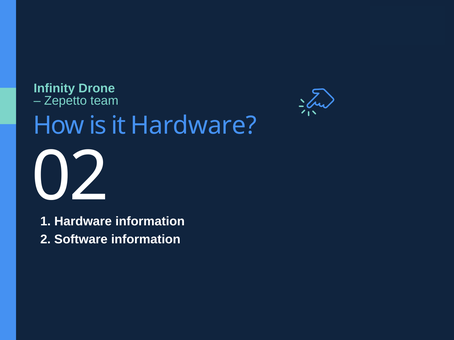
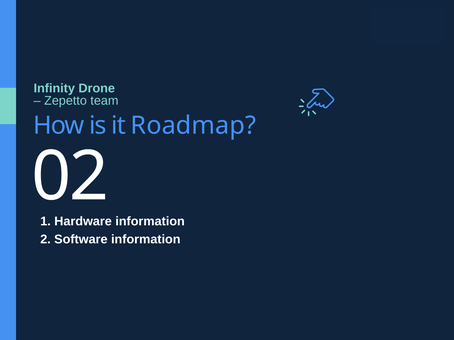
it Hardware: Hardware -> Roadmap
